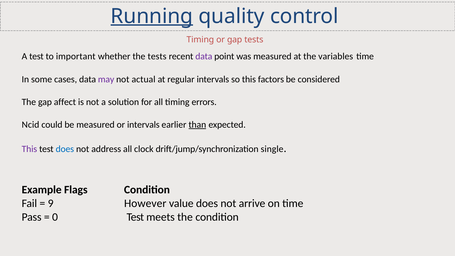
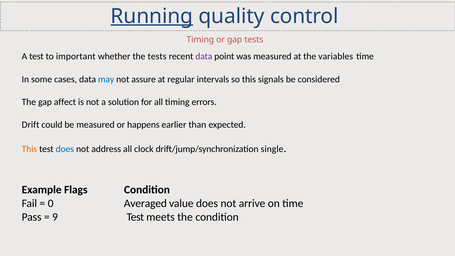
may colour: purple -> blue
actual: actual -> assure
factors: factors -> signals
Ncid: Ncid -> Drift
or intervals: intervals -> happens
than underline: present -> none
This at (29, 149) colour: purple -> orange
9: 9 -> 0
However: However -> Averaged
0: 0 -> 9
